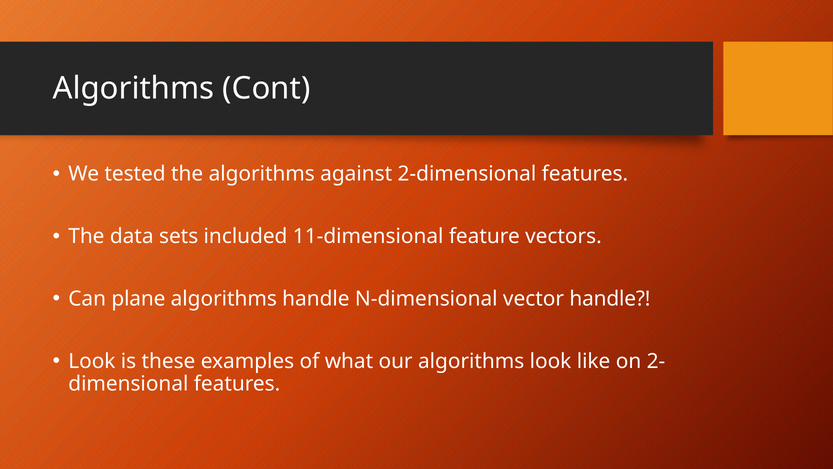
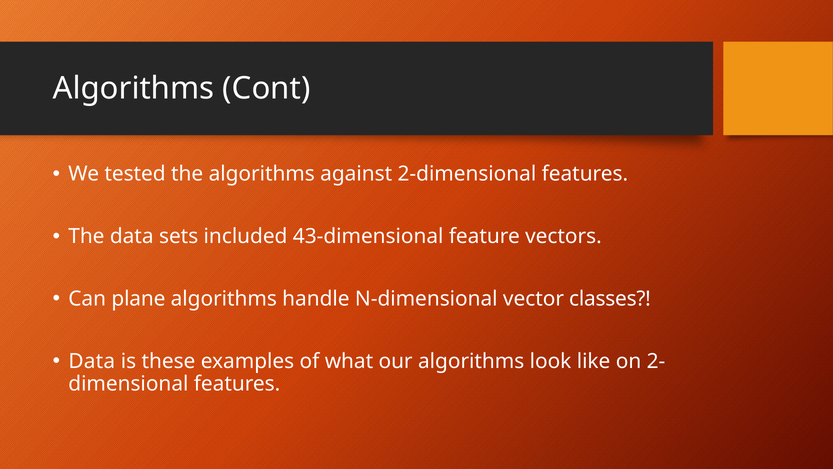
11-dimensional: 11-dimensional -> 43-dimensional
vector handle: handle -> classes
Look at (92, 361): Look -> Data
